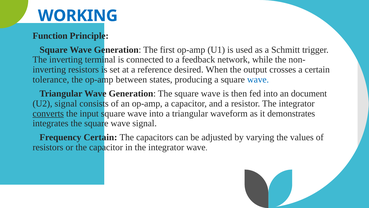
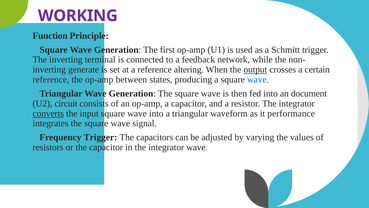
WORKING colour: blue -> purple
inverting resistors: resistors -> generate
desired: desired -> altering
output underline: none -> present
tolerance at (51, 79): tolerance -> reference
U2 signal: signal -> circuit
demonstrates: demonstrates -> performance
Certain at (100, 137): Certain -> Trigger
